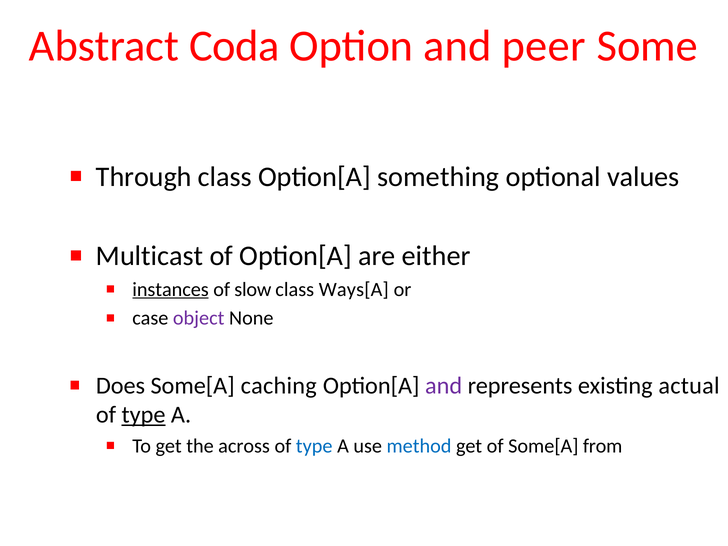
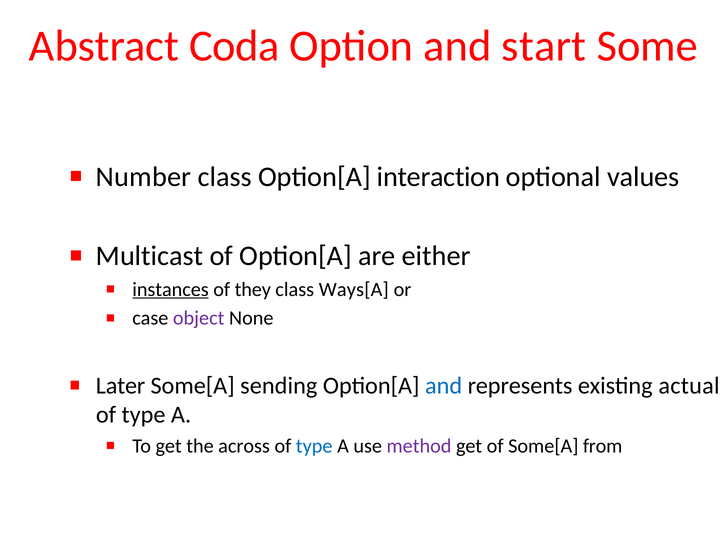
peer: peer -> start
Through: Through -> Number
something: something -> interaction
slow: slow -> they
Does: Does -> Later
caching: caching -> sending
and at (444, 386) colour: purple -> blue
type at (144, 415) underline: present -> none
method colour: blue -> purple
